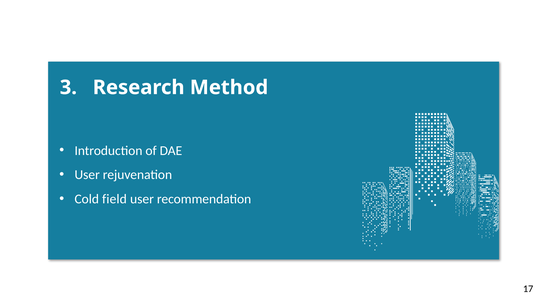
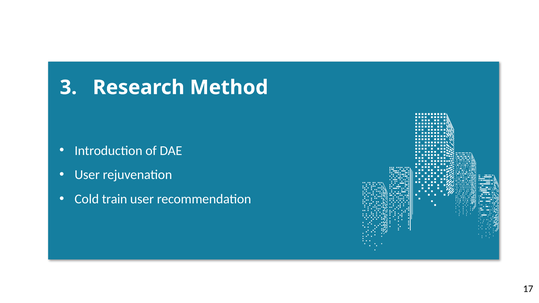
field: field -> train
